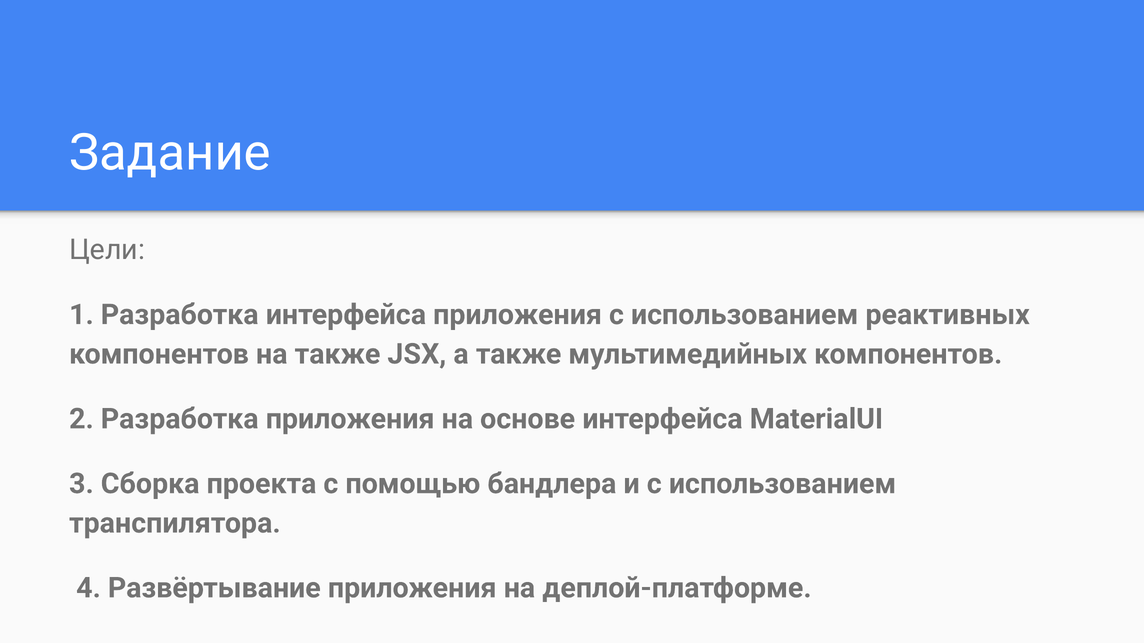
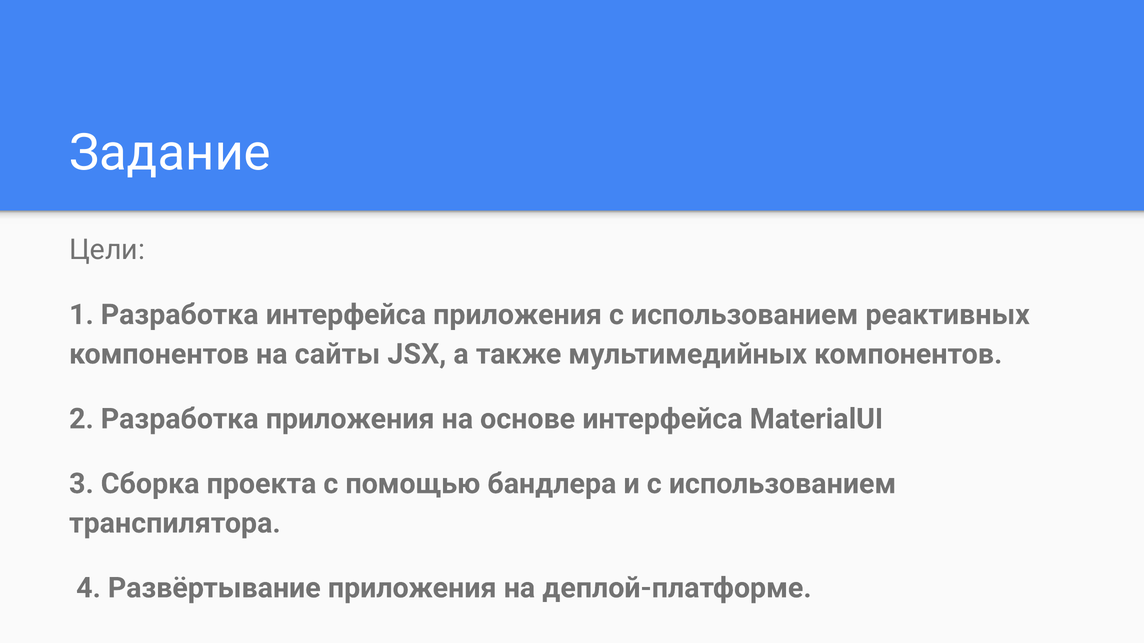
на также: также -> сайты
